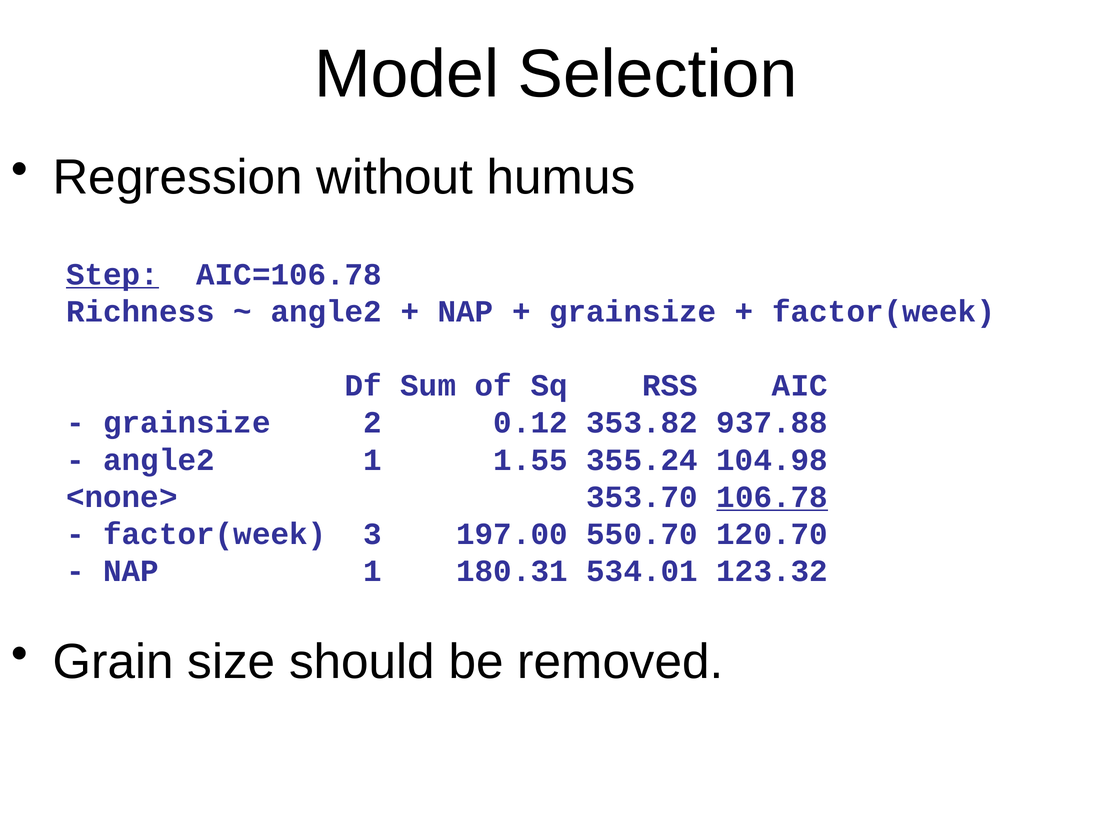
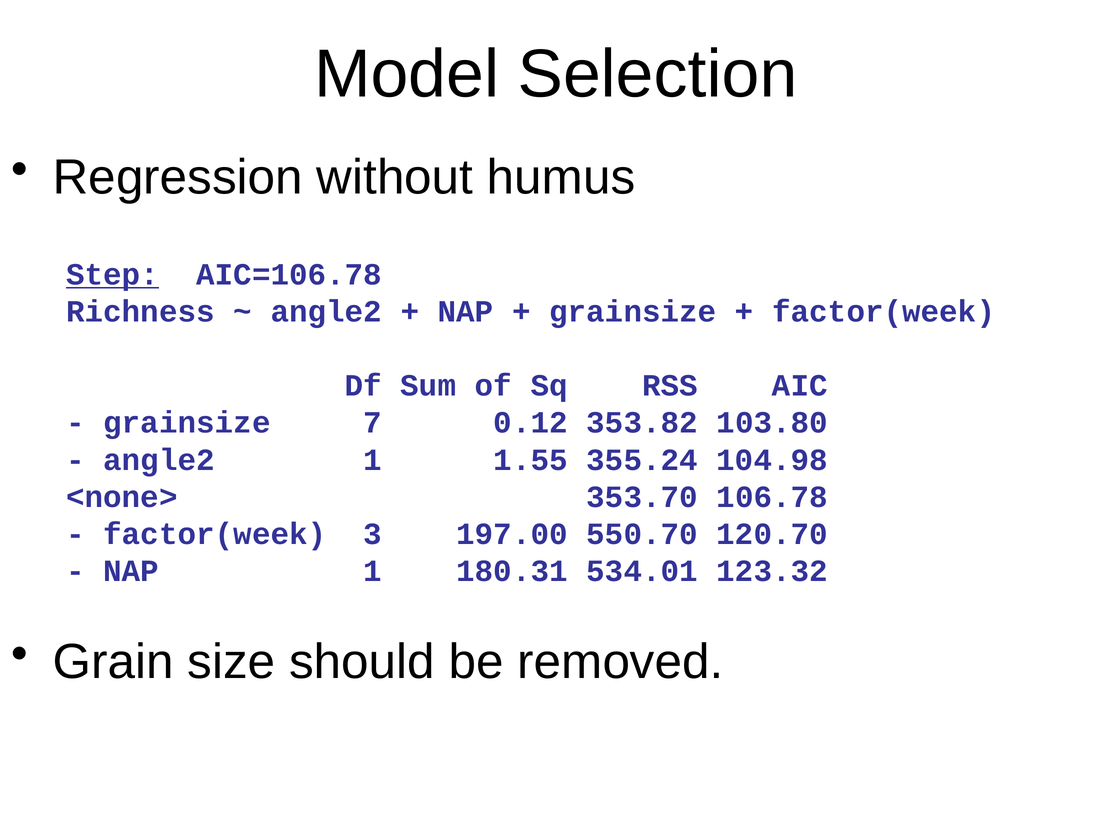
2: 2 -> 7
937.88: 937.88 -> 103.80
106.78 underline: present -> none
